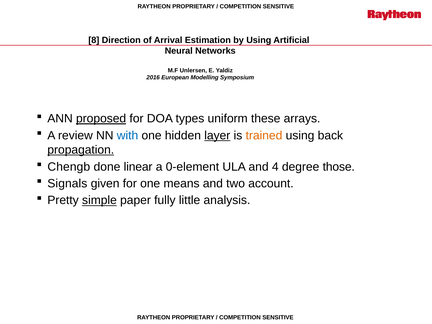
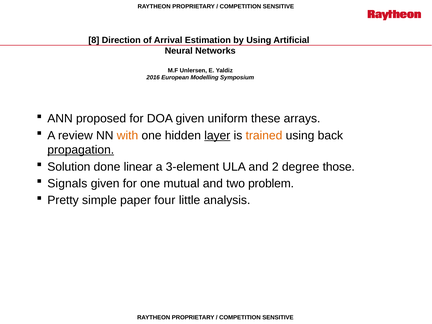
proposed underline: present -> none
DOA types: types -> given
with colour: blue -> orange
Chengb: Chengb -> Solution
0-element: 0-element -> 3-element
4: 4 -> 2
means: means -> mutual
account: account -> problem
simple underline: present -> none
fully: fully -> four
